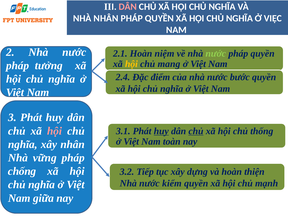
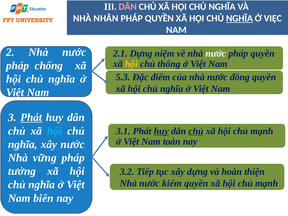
NGHĨA at (239, 18) underline: none -> present
2.1 Hoàn: Hoàn -> Dựng
nước at (216, 54) colour: light green -> white
mang: mang -> thống
tưởng: tưởng -> chống
2.4: 2.4 -> 5.3
bước: bước -> đồng
Phát at (31, 117) underline: none -> present
hội at (55, 131) colour: pink -> light blue
thống at (262, 131): thống -> mạnh
xây nhân: nhân -> nước
chống: chống -> tưởng
giữa: giữa -> biên
